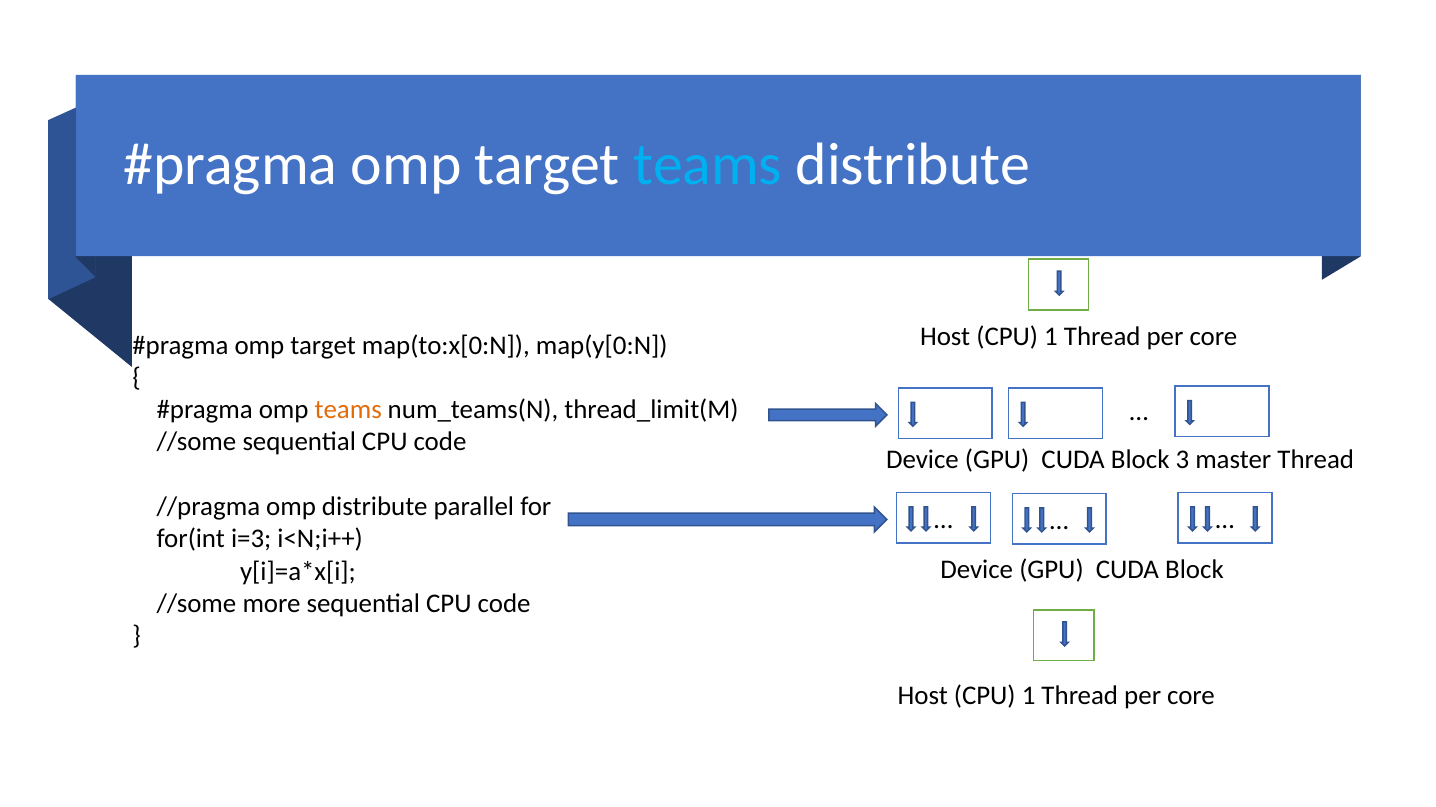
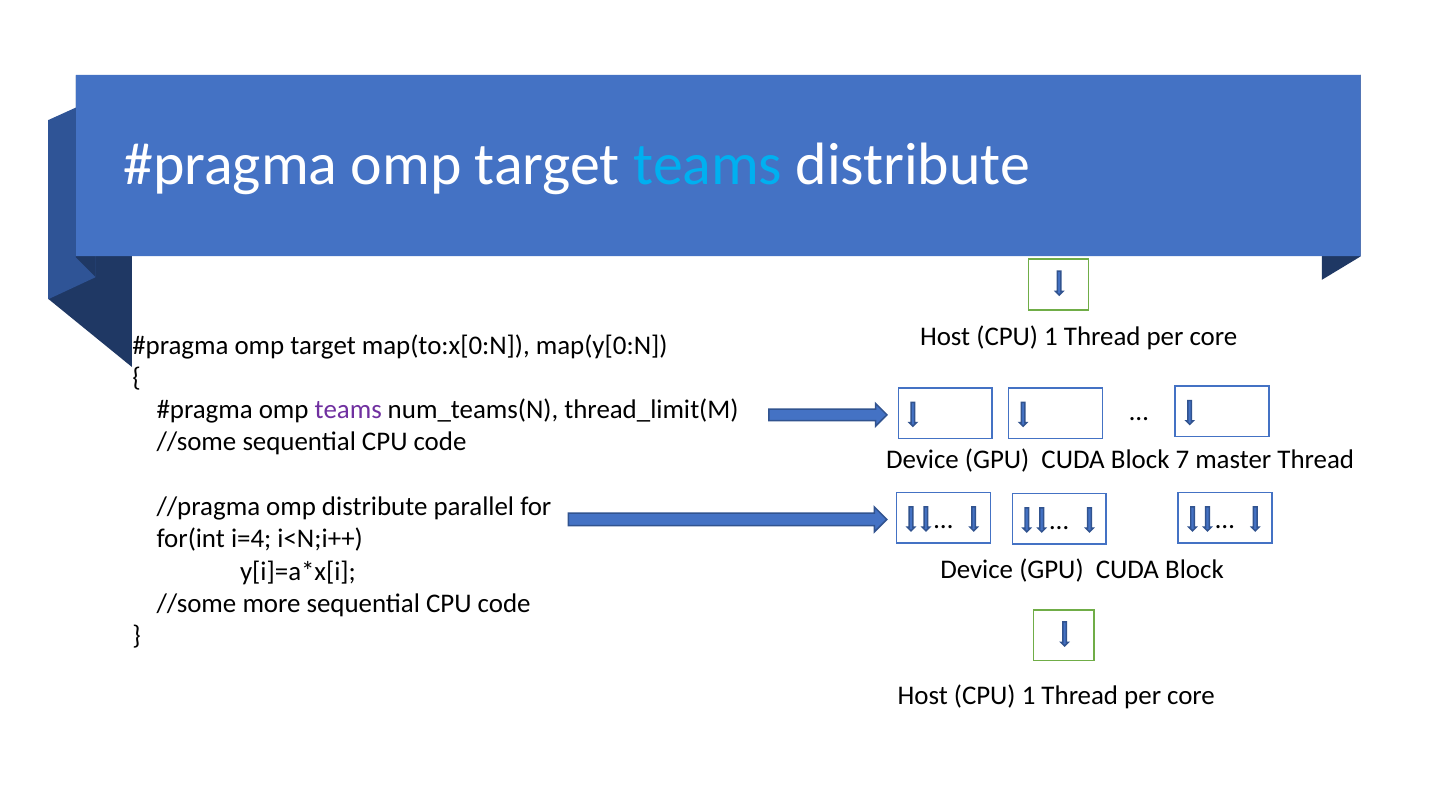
teams at (348, 410) colour: orange -> purple
3: 3 -> 7
i=3: i=3 -> i=4
